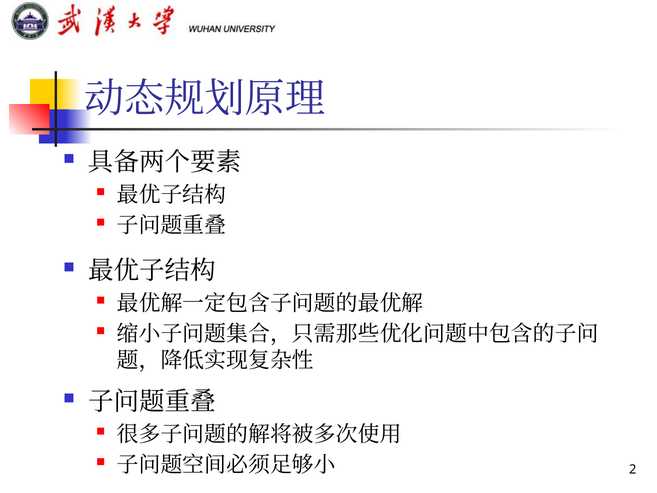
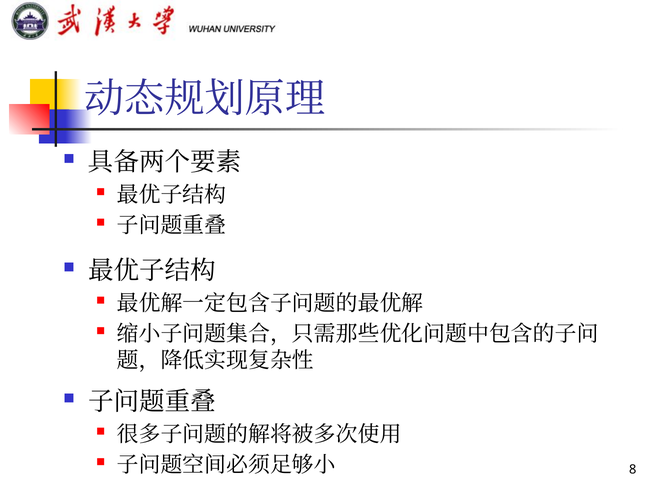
2: 2 -> 8
